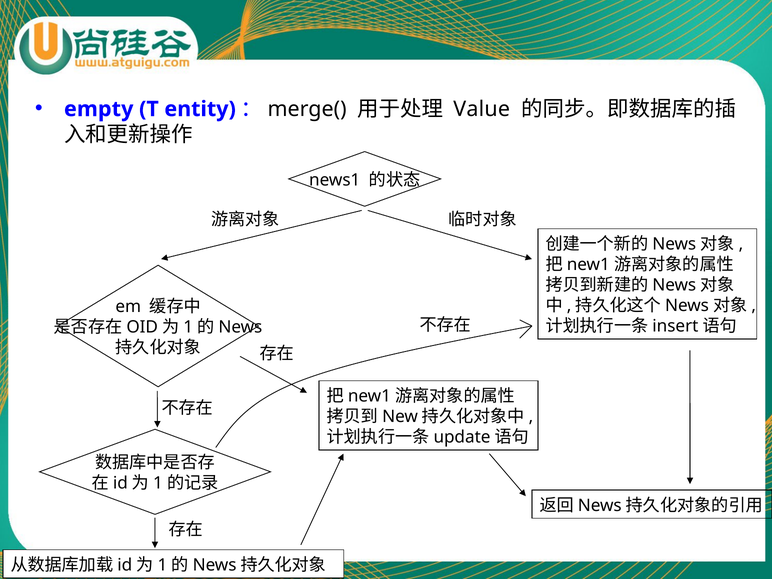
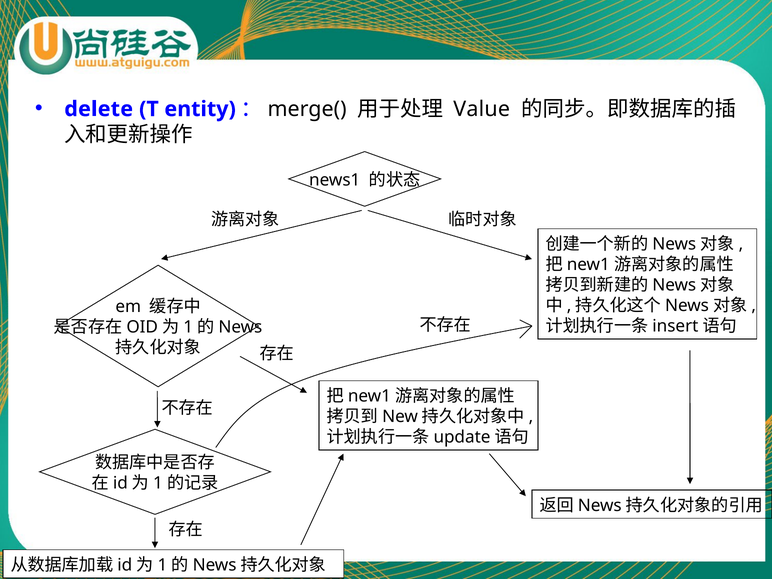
empty: empty -> delete
